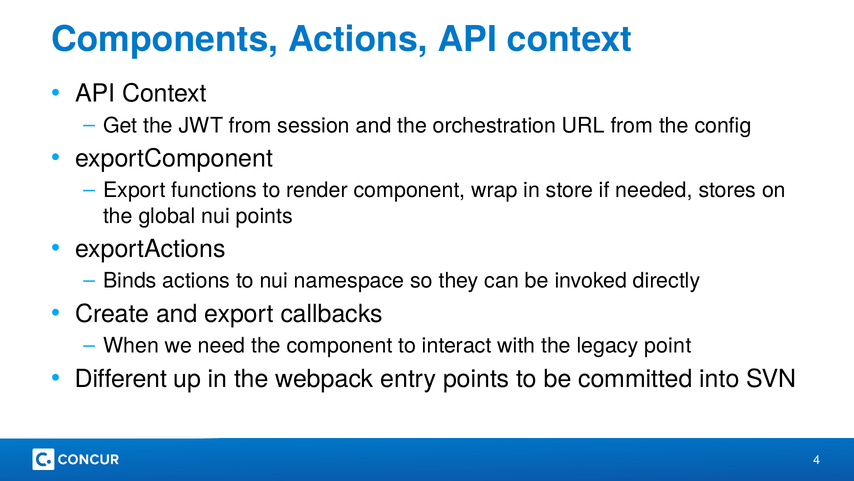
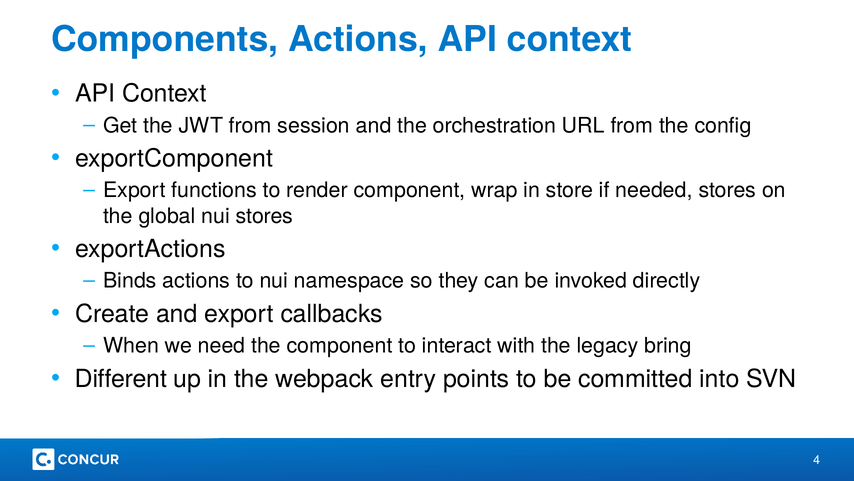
nui points: points -> stores
point: point -> bring
